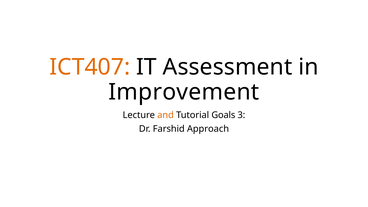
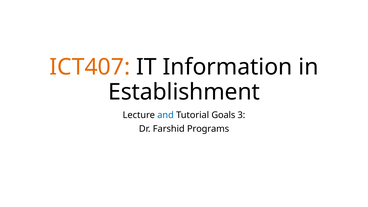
Assessment: Assessment -> Information
Improvement: Improvement -> Establishment
and colour: orange -> blue
Approach: Approach -> Programs
